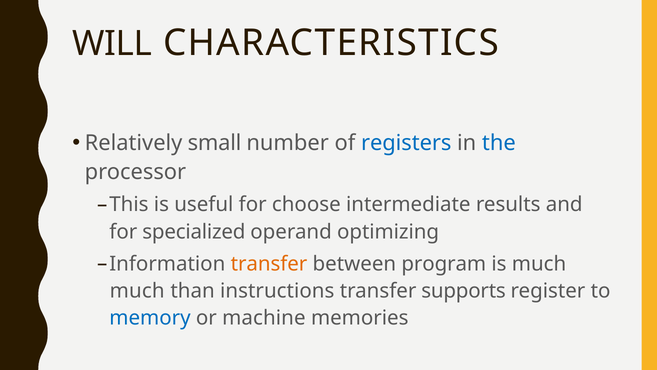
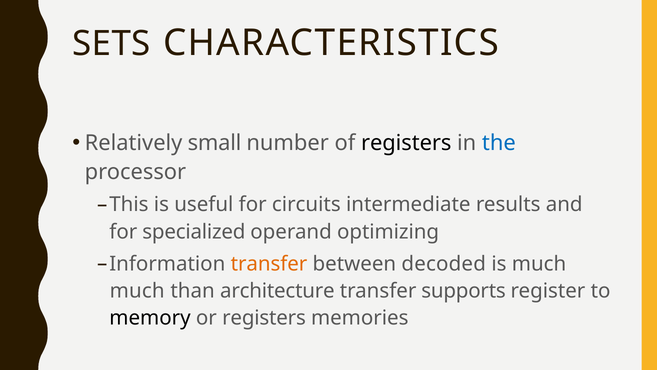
WILL: WILL -> SETS
registers at (406, 143) colour: blue -> black
choose: choose -> circuits
program: program -> decoded
instructions: instructions -> architecture
memory colour: blue -> black
or machine: machine -> registers
